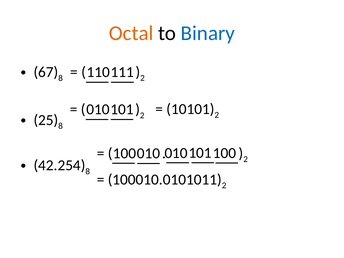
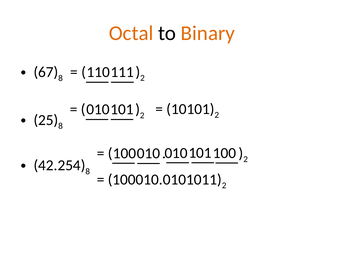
Binary colour: blue -> orange
